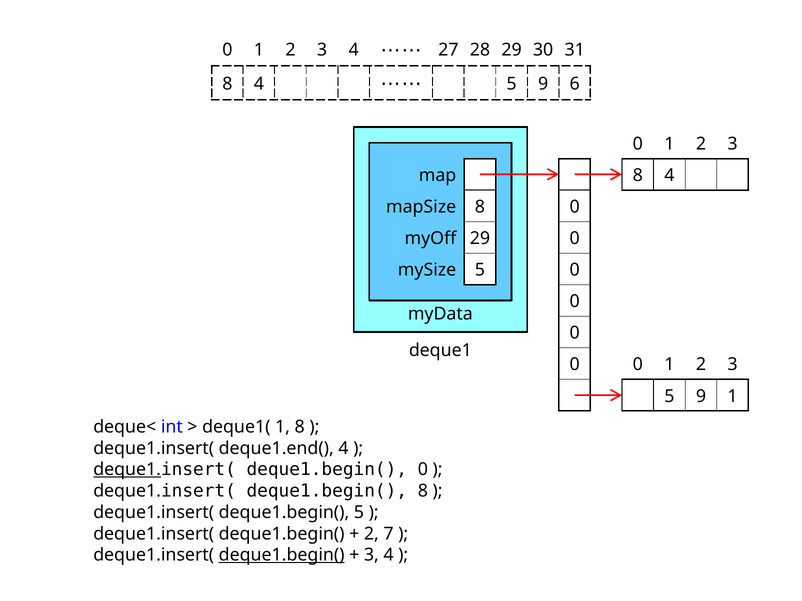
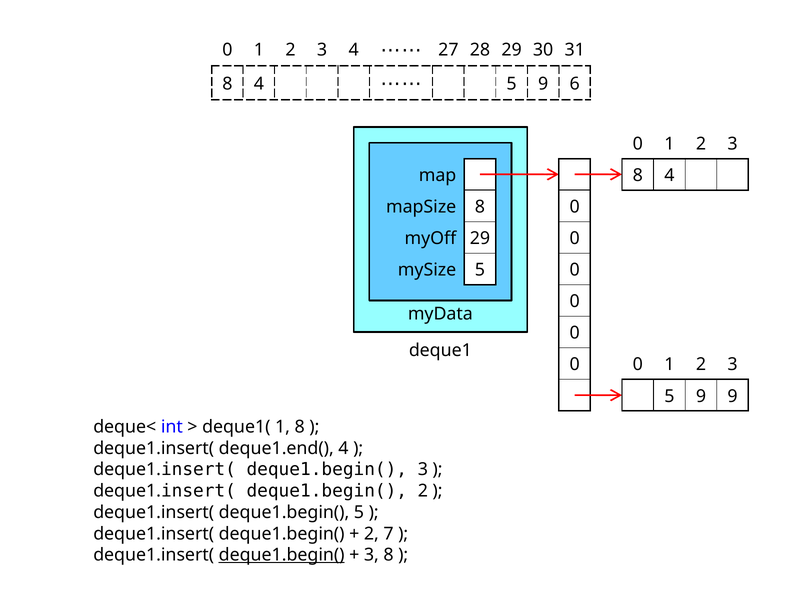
9 1: 1 -> 9
deque1 at (127, 470) underline: present -> none
deque1.begin( 0: 0 -> 3
deque1.begin( 8: 8 -> 2
4 at (389, 555): 4 -> 8
